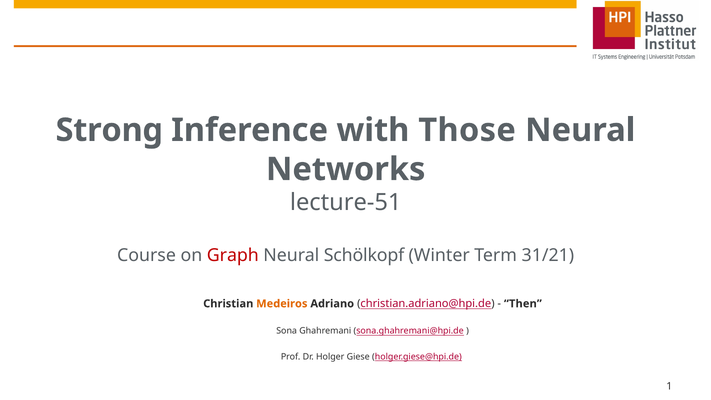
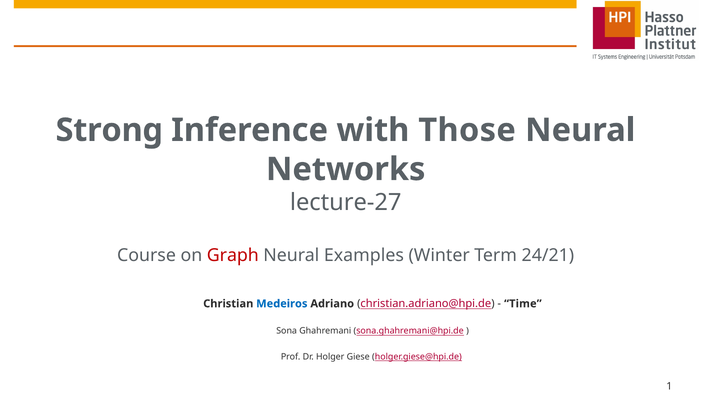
lecture-51: lecture-51 -> lecture-27
Schölkopf: Schölkopf -> Examples
31/21: 31/21 -> 24/21
Medeiros colour: orange -> blue
Then: Then -> Time
